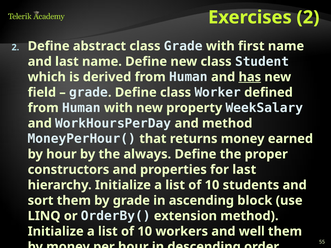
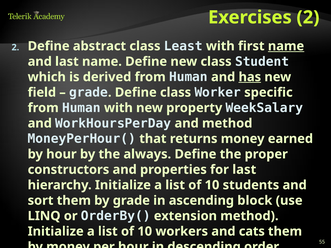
class Grade: Grade -> Least
name at (286, 46) underline: none -> present
defined: defined -> specific
well: well -> cats
